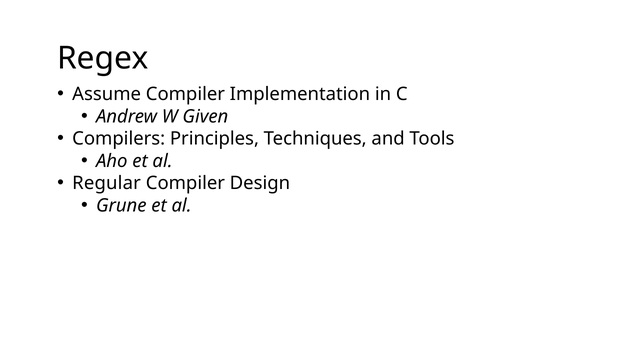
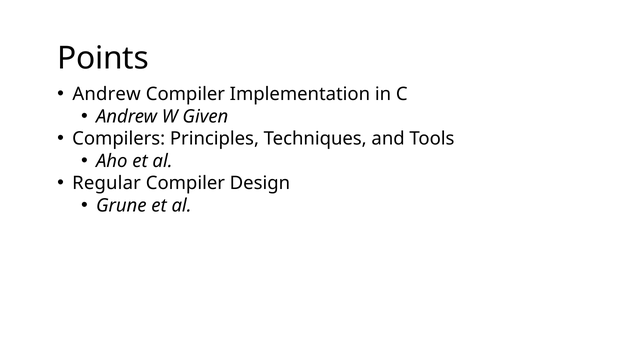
Regex: Regex -> Points
Assume at (107, 94): Assume -> Andrew
